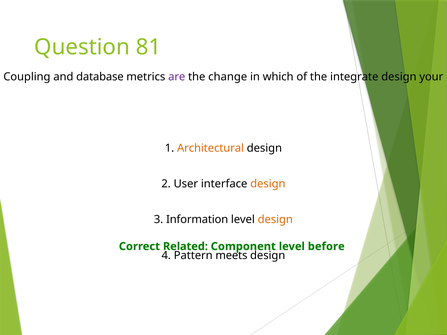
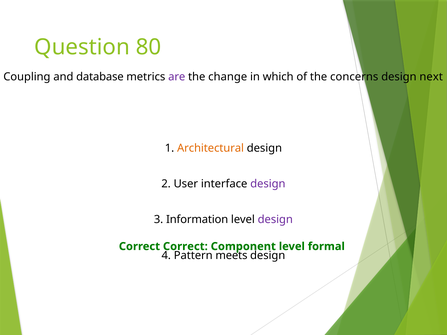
81: 81 -> 80
integrate: integrate -> concerns
your: your -> next
design at (268, 184) colour: orange -> purple
design at (275, 220) colour: orange -> purple
Correct Related: Related -> Correct
before: before -> formal
